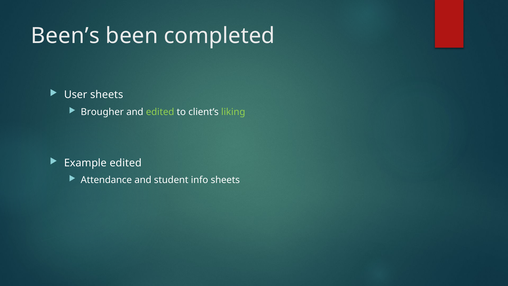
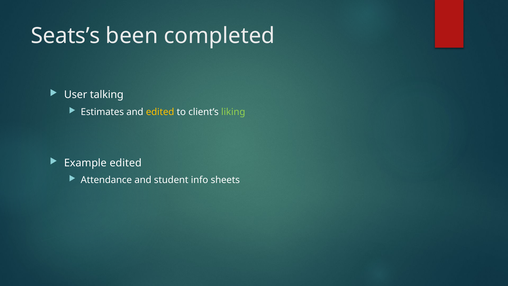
Been’s: Been’s -> Seats’s
User sheets: sheets -> talking
Brougher: Brougher -> Estimates
edited at (160, 112) colour: light green -> yellow
